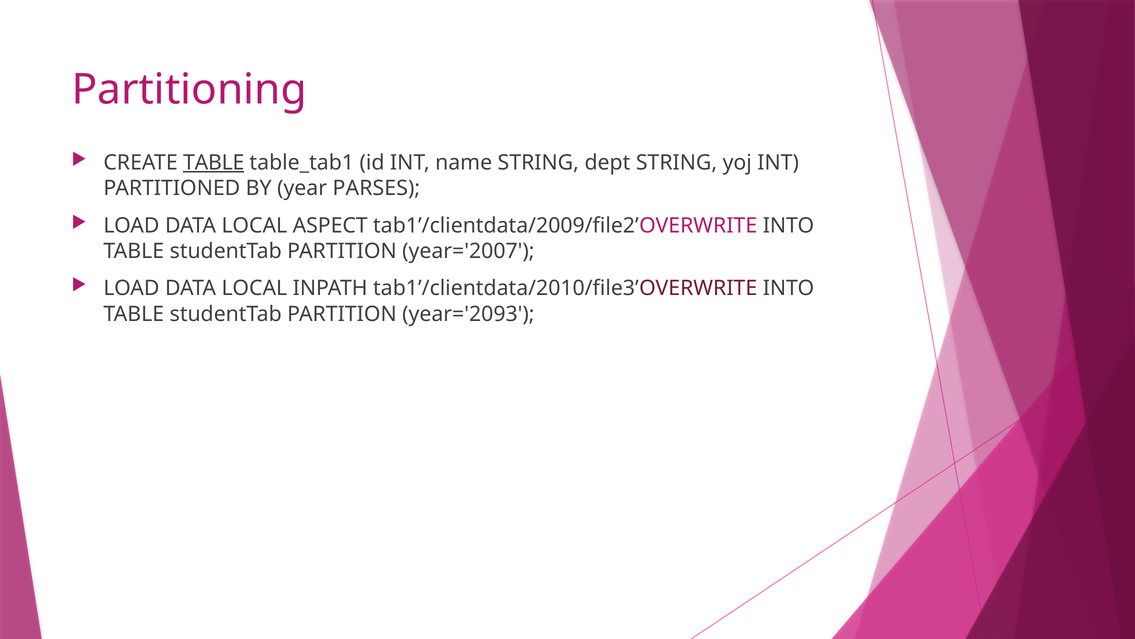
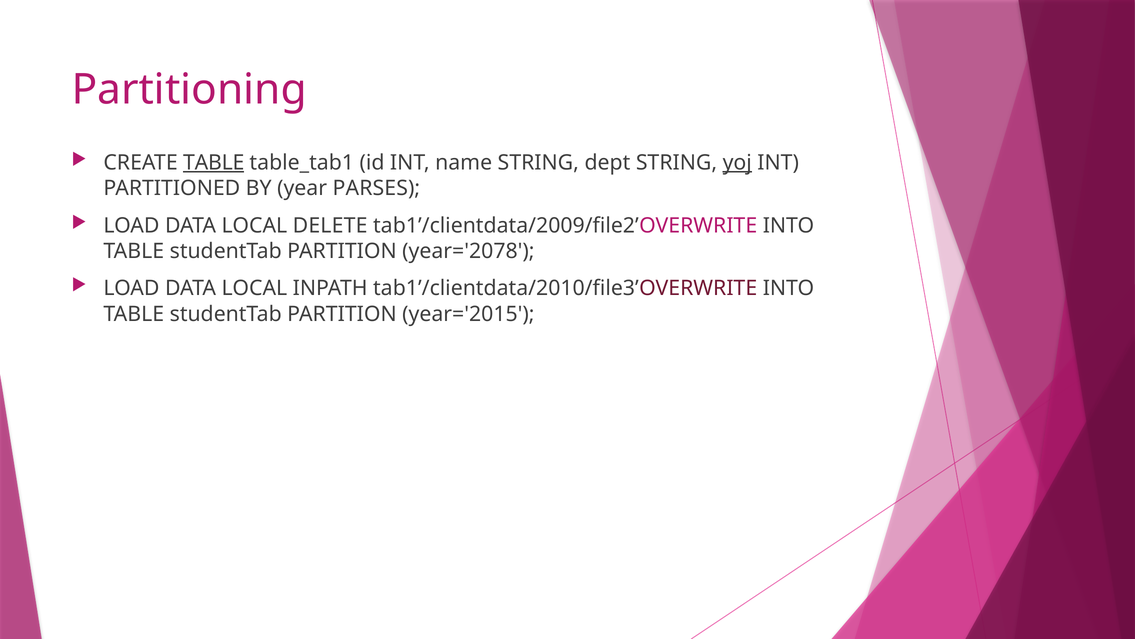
yoj underline: none -> present
ASPECT: ASPECT -> DELETE
year='2007: year='2007 -> year='2078
year='2093: year='2093 -> year='2015
